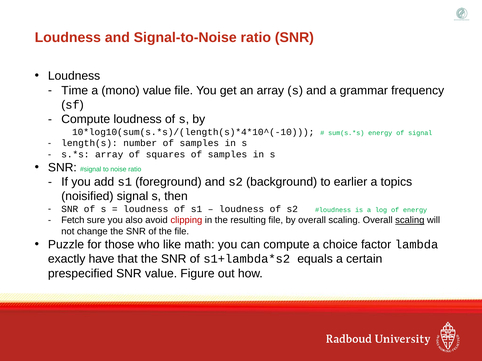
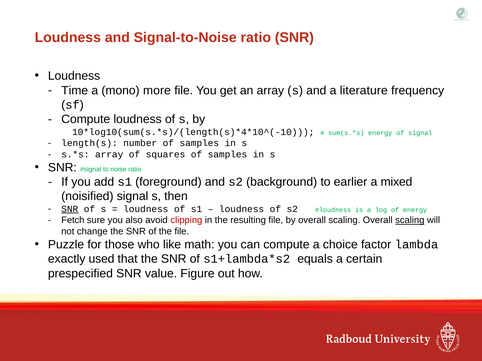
mono value: value -> more
grammar: grammar -> literature
topics: topics -> mixed
SNR at (70, 209) underline: none -> present
have: have -> used
